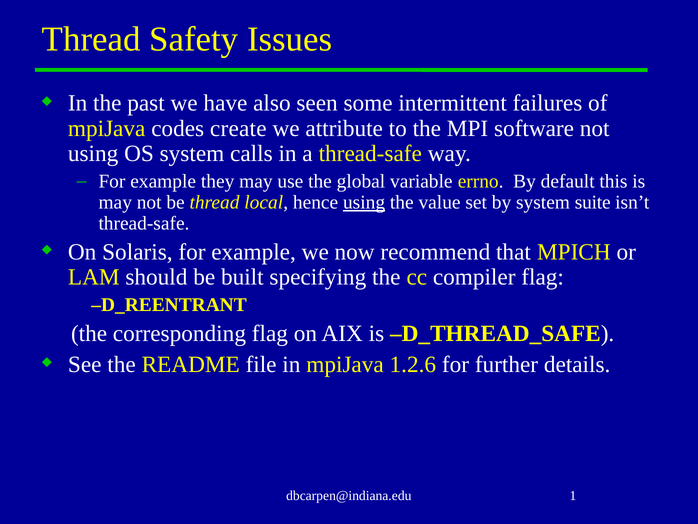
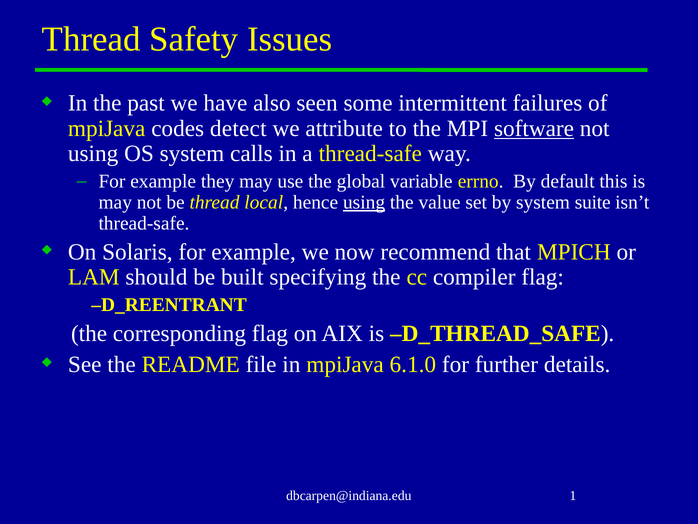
create: create -> detect
software underline: none -> present
1.2.6: 1.2.6 -> 6.1.0
